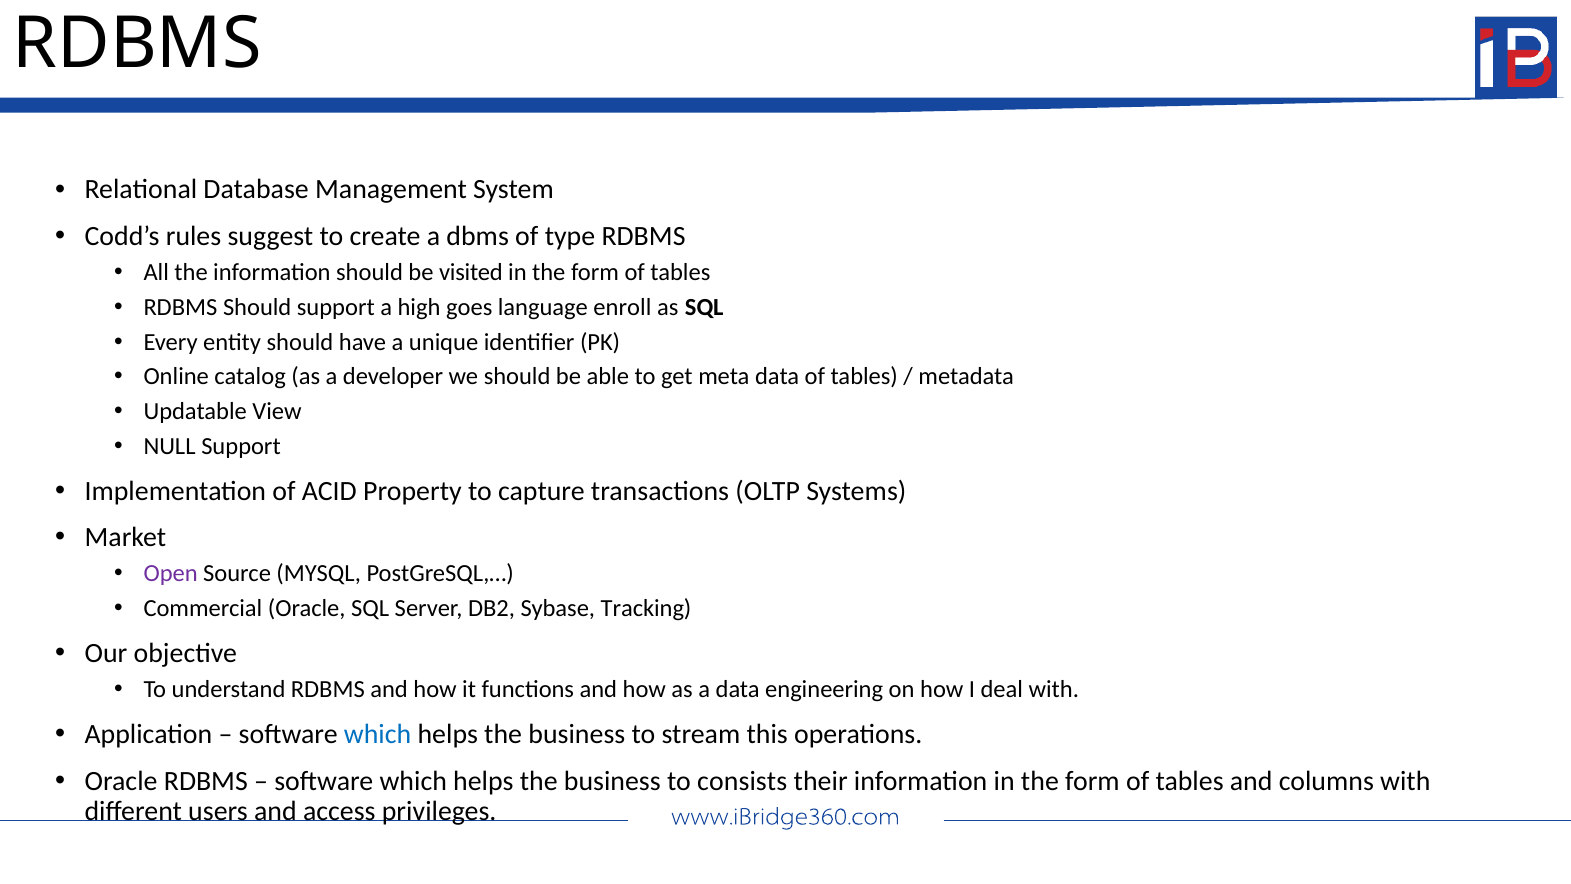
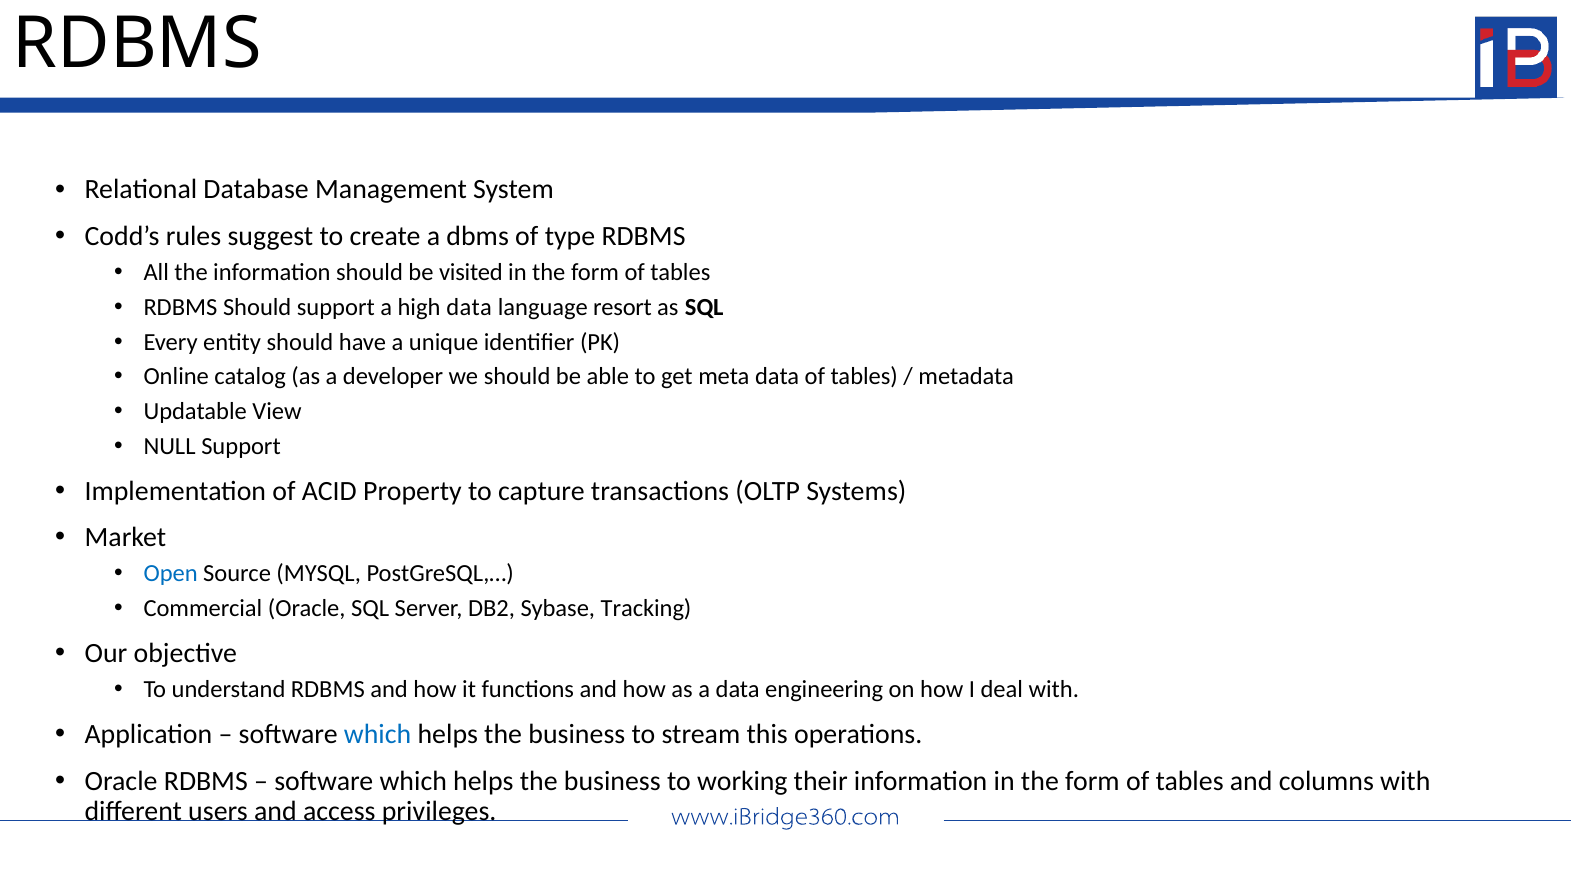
high goes: goes -> data
enroll: enroll -> resort
Open colour: purple -> blue
consists: consists -> working
